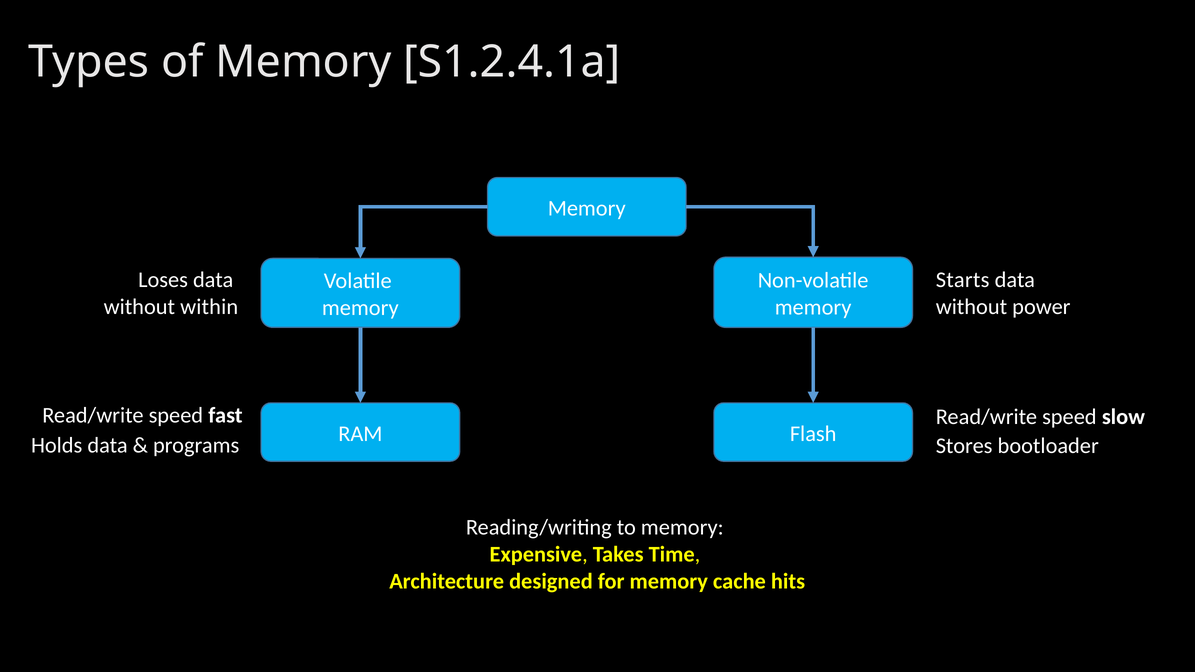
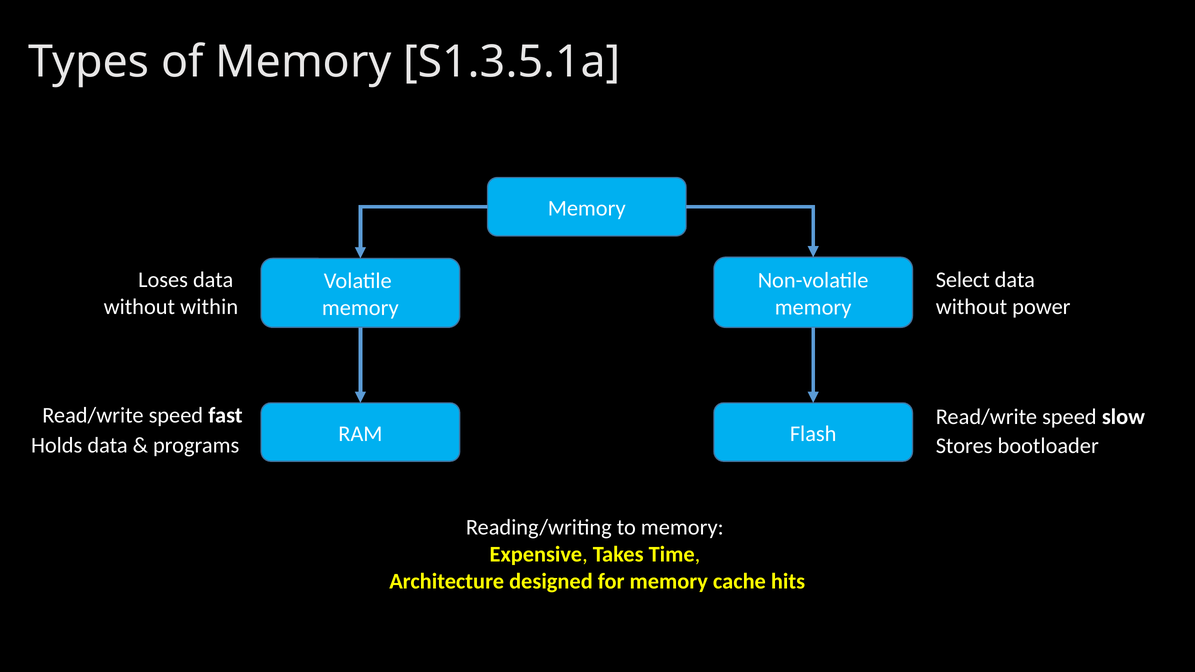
S1.2.4.1a: S1.2.4.1a -> S1.3.5.1a
Starts: Starts -> Select
